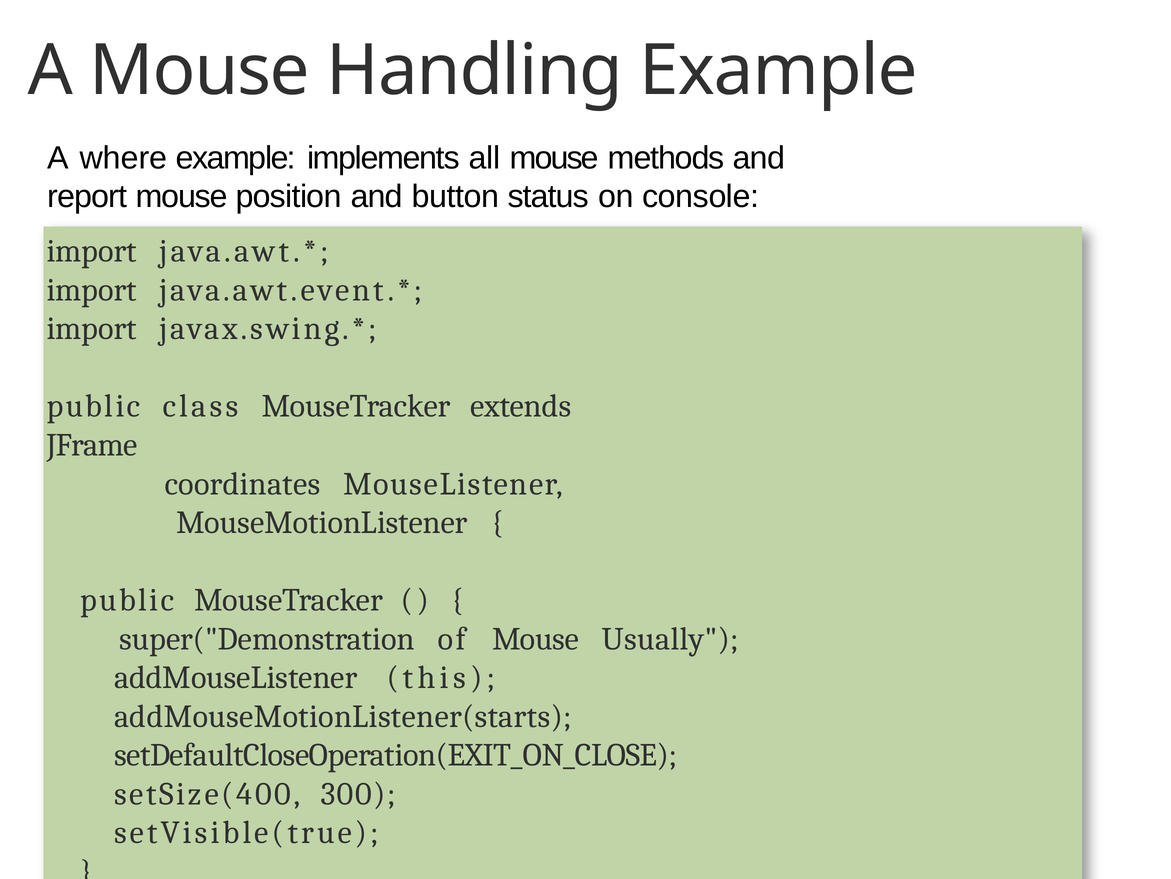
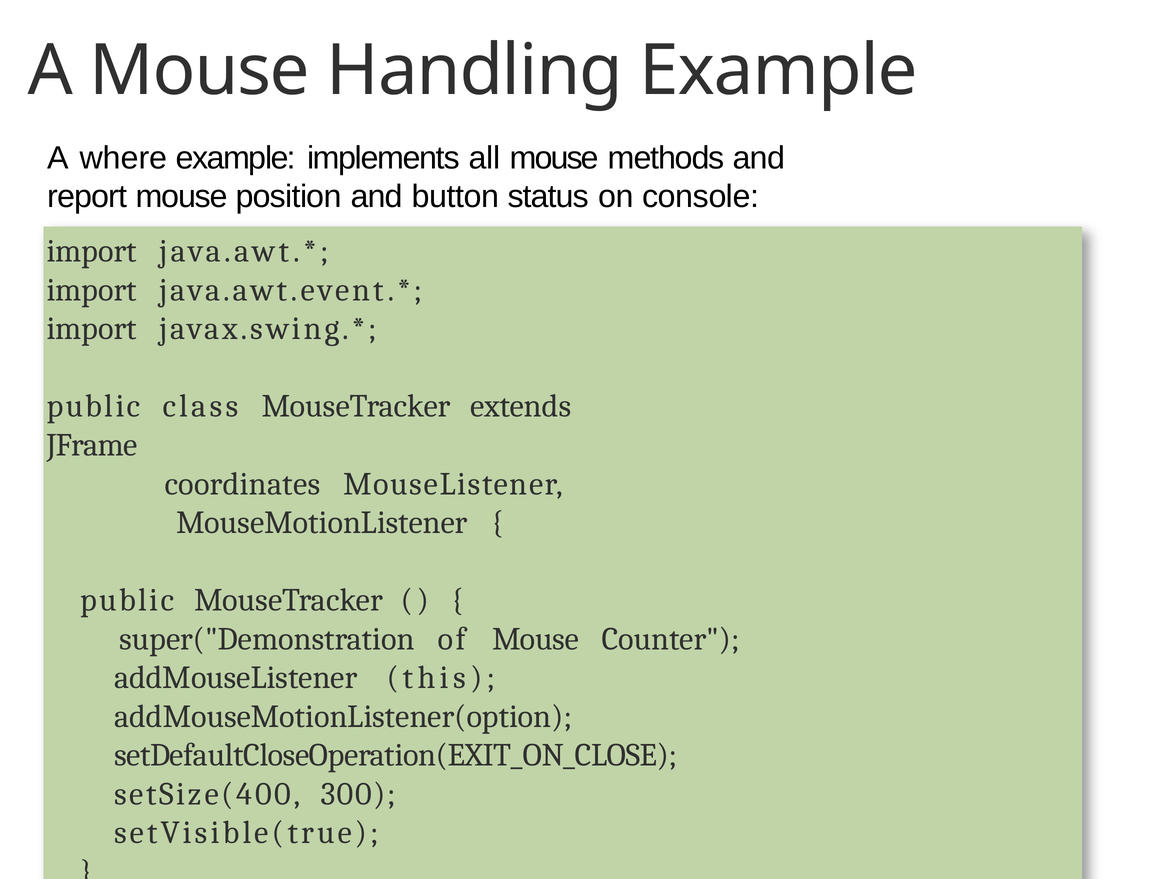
Usually: Usually -> Counter
addMouseMotionListener(starts: addMouseMotionListener(starts -> addMouseMotionListener(option
